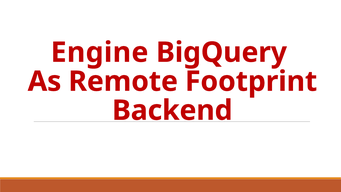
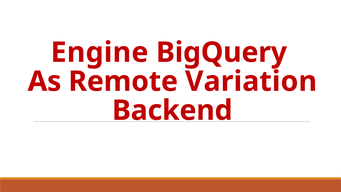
Footprint: Footprint -> Variation
